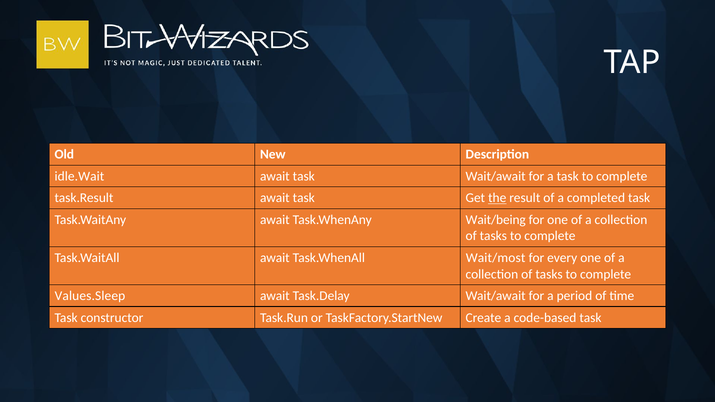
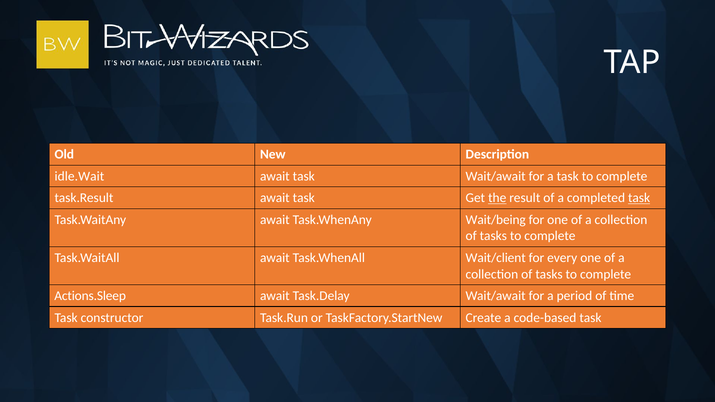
task at (639, 198) underline: none -> present
Wait/most: Wait/most -> Wait/client
Values.Sleep: Values.Sleep -> Actions.Sleep
